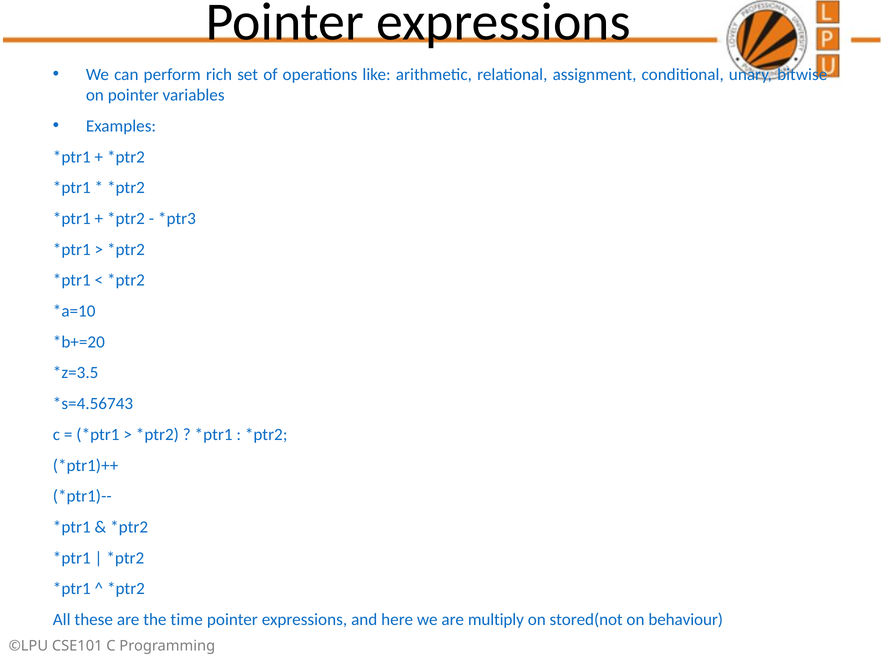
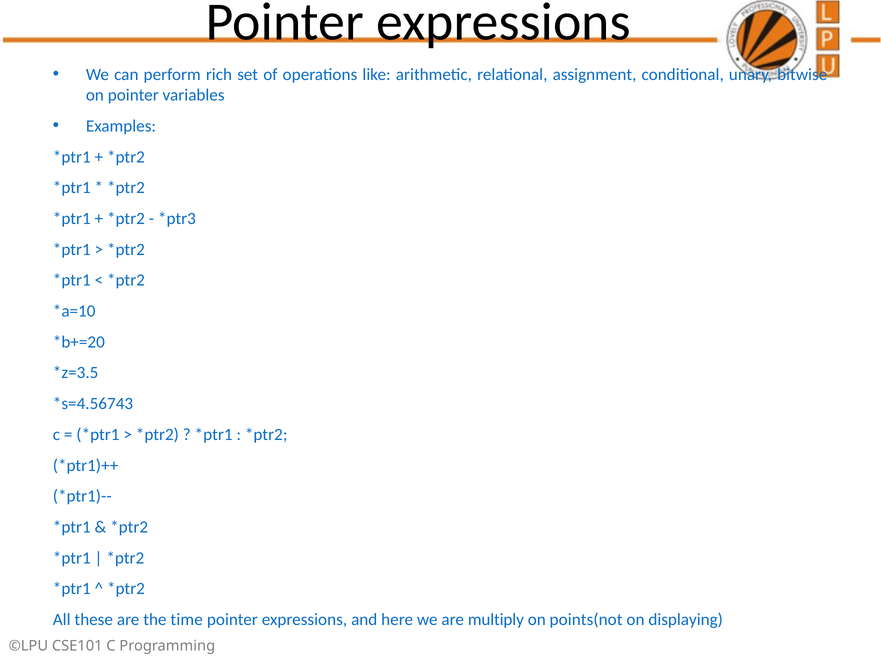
stored(not: stored(not -> points(not
behaviour: behaviour -> displaying
